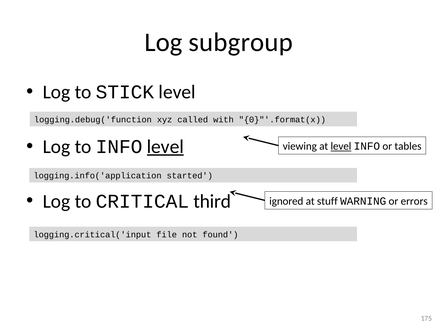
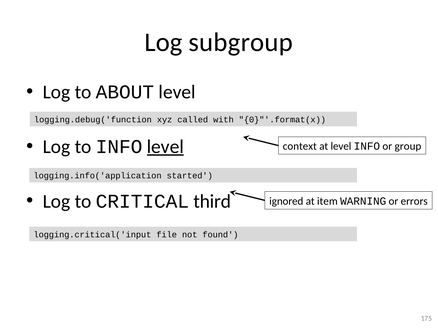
STICK: STICK -> ABOUT
viewing: viewing -> context
level at (341, 146) underline: present -> none
tables: tables -> group
stuff: stuff -> item
